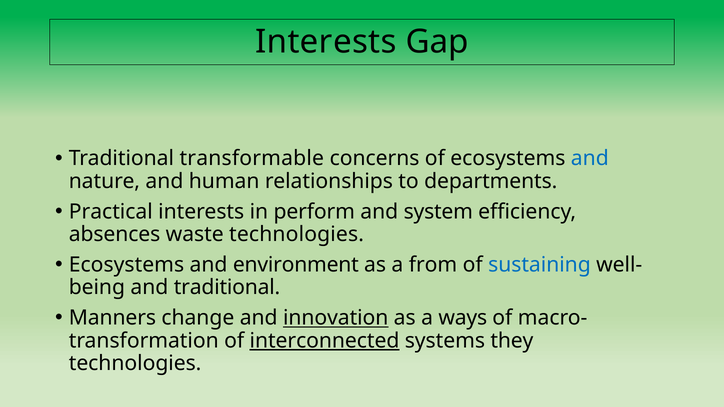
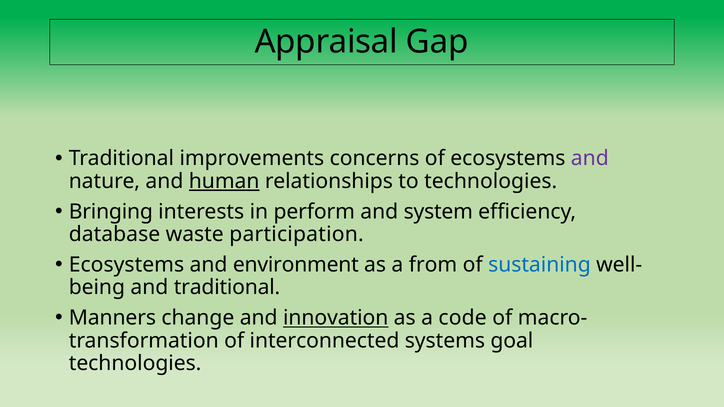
Interests at (326, 42): Interests -> Appraisal
transformable: transformable -> improvements
and at (590, 159) colour: blue -> purple
human underline: none -> present
to departments: departments -> technologies
Practical: Practical -> Bringing
absences: absences -> database
waste technologies: technologies -> participation
ways: ways -> code
interconnected underline: present -> none
they: they -> goal
